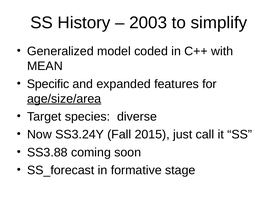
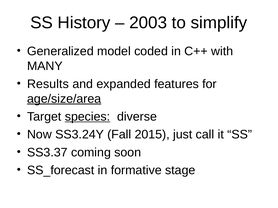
MEAN: MEAN -> MANY
Specific: Specific -> Results
species underline: none -> present
SS3.88: SS3.88 -> SS3.37
